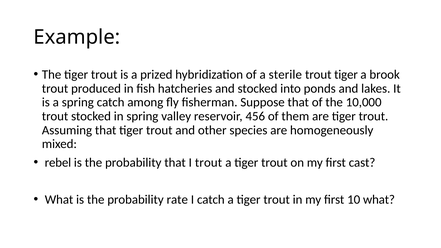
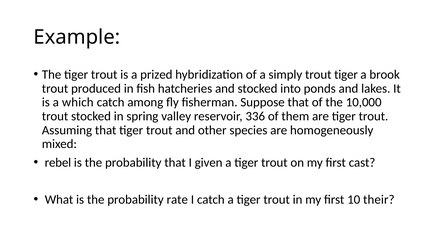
sterile: sterile -> simply
a spring: spring -> which
456: 456 -> 336
I trout: trout -> given
10 what: what -> their
